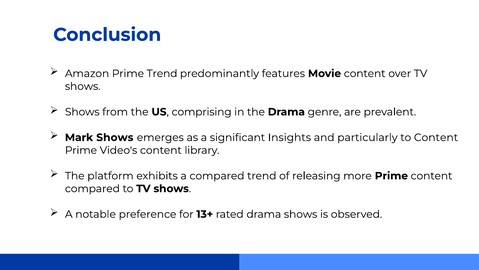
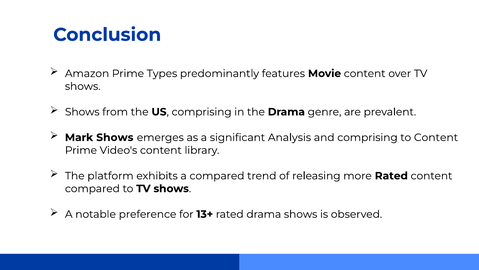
Prime Trend: Trend -> Types
Insights: Insights -> Analysis
and particularly: particularly -> comprising
more Prime: Prime -> Rated
